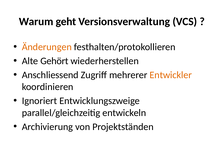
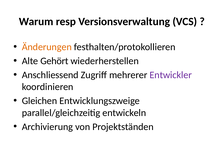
geht: geht -> resp
Entwickler colour: orange -> purple
Ignoriert: Ignoriert -> Gleichen
